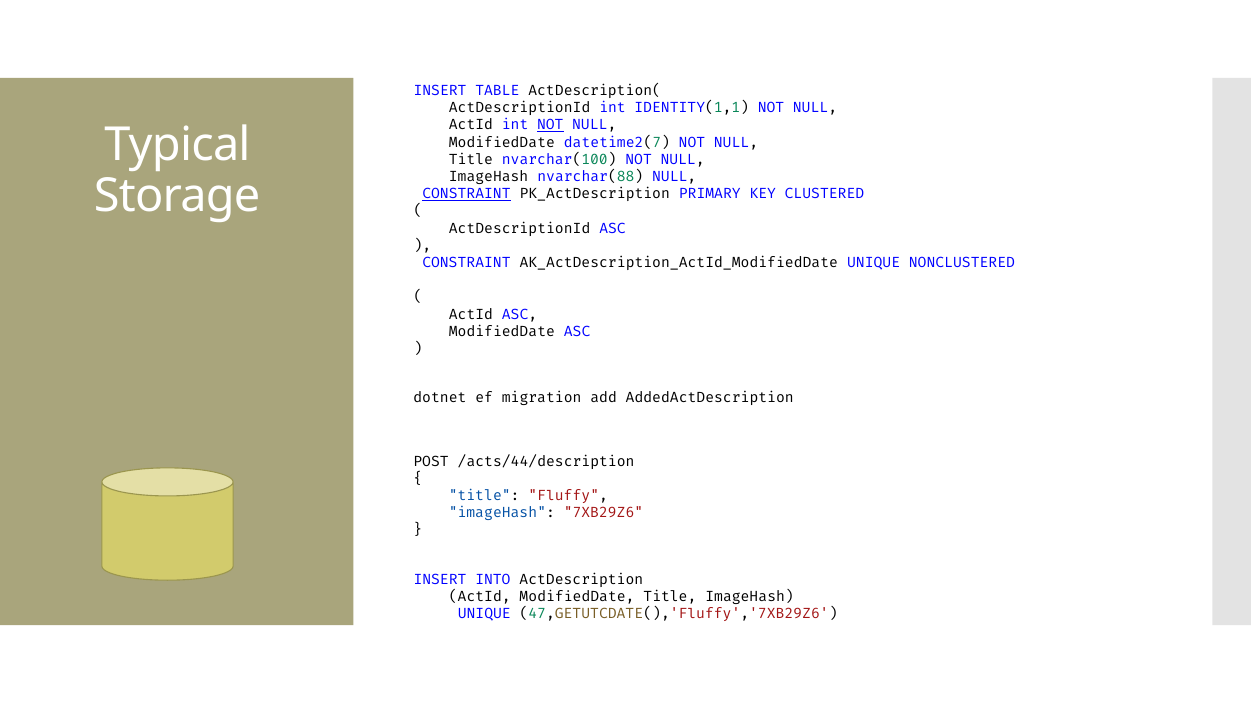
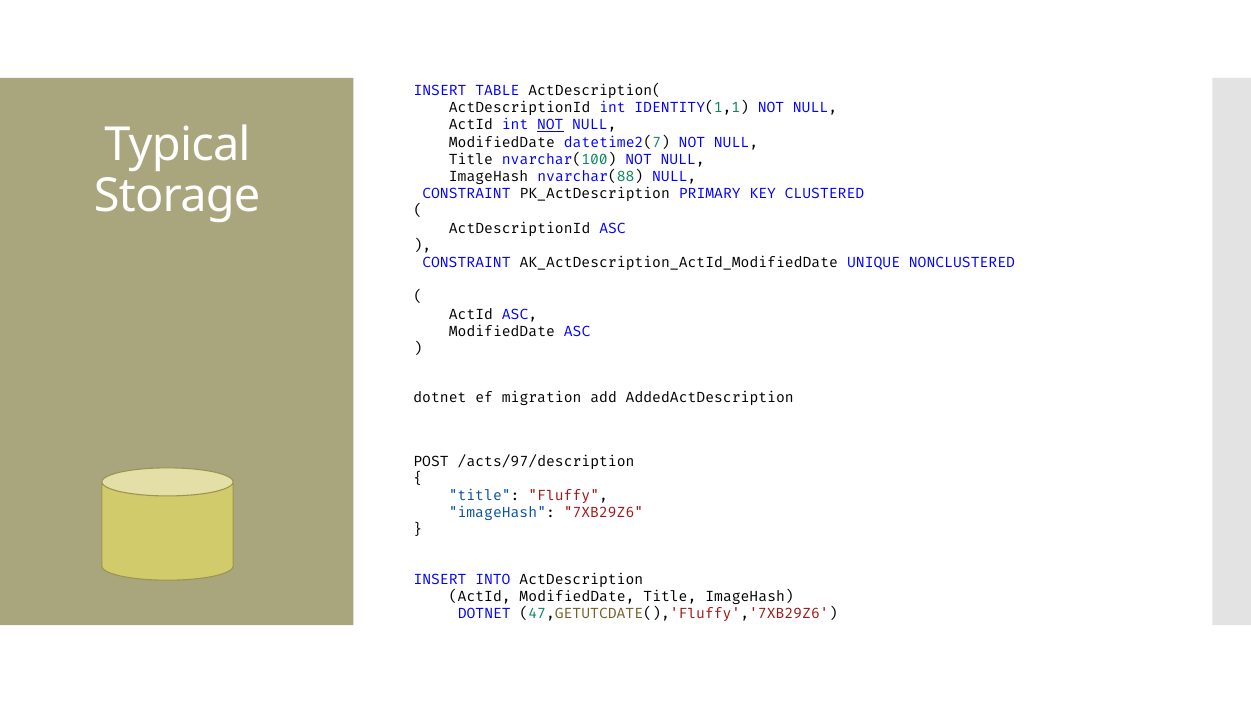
CONSTRAINT at (466, 194) underline: present -> none
/acts/44/description: /acts/44/description -> /acts/97/description
UNIQUE at (484, 614): UNIQUE -> DOTNET
